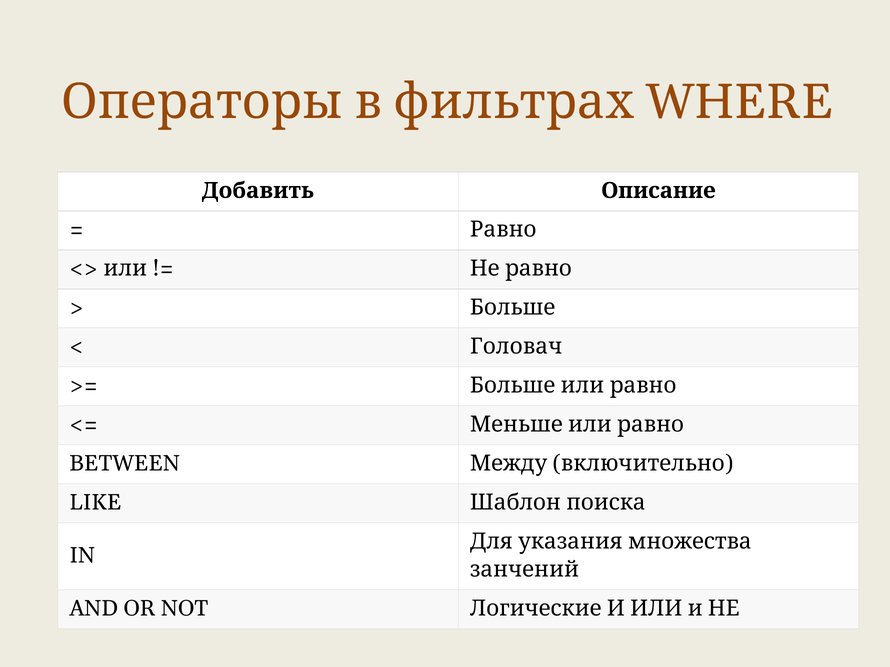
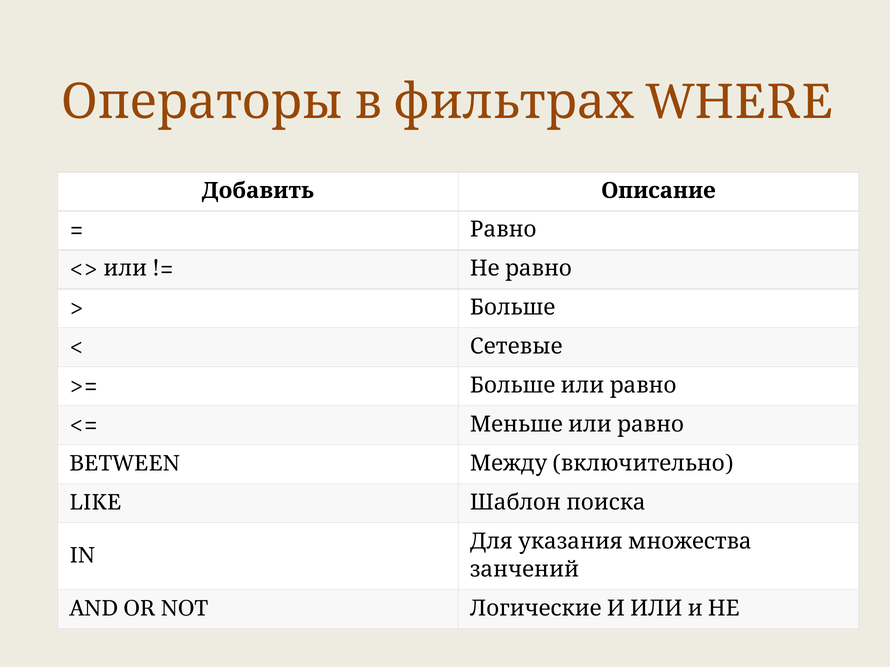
Головач: Головач -> Сетевые
